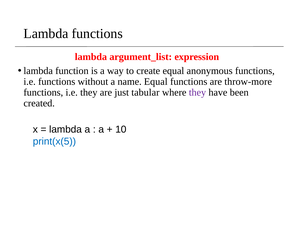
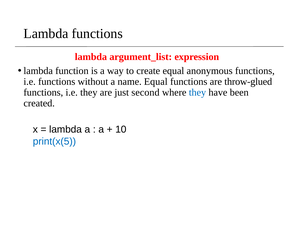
throw-more: throw-more -> throw-glued
tabular: tabular -> second
they at (197, 92) colour: purple -> blue
